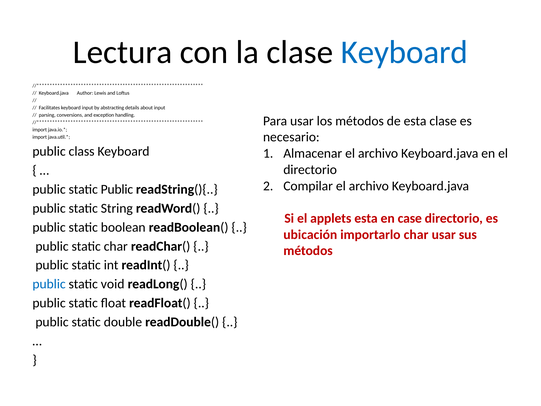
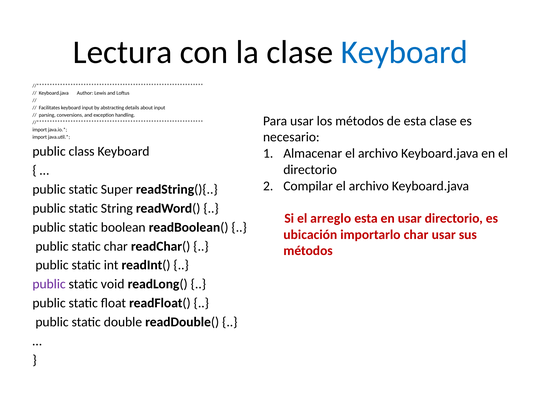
static Public: Public -> Super
applets: applets -> arreglo
en case: case -> usar
public at (49, 284) colour: blue -> purple
